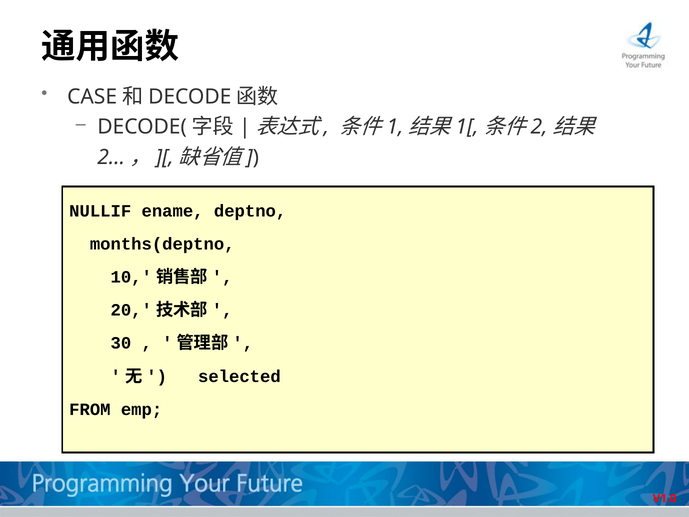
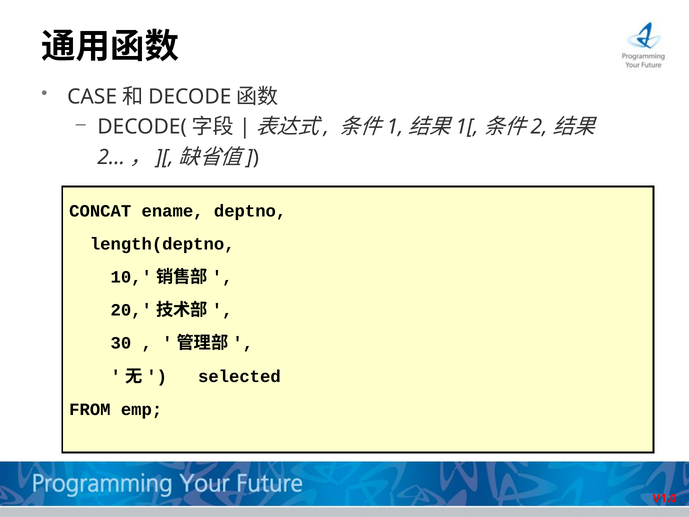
NULLIF: NULLIF -> CONCAT
months(deptno: months(deptno -> length(deptno
